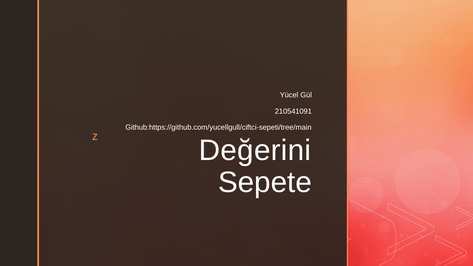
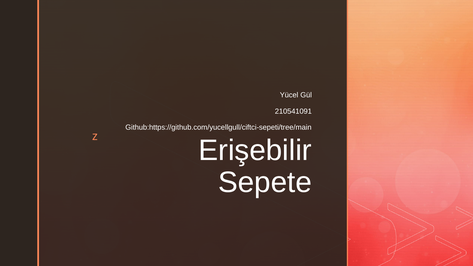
Değerini: Değerini -> Erişebilir
